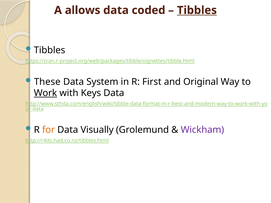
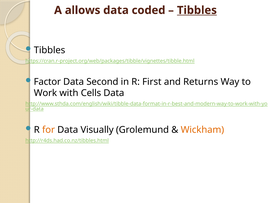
These: These -> Factor
System: System -> Second
Original: Original -> Returns
Work underline: present -> none
Keys: Keys -> Cells
Wickham colour: purple -> orange
